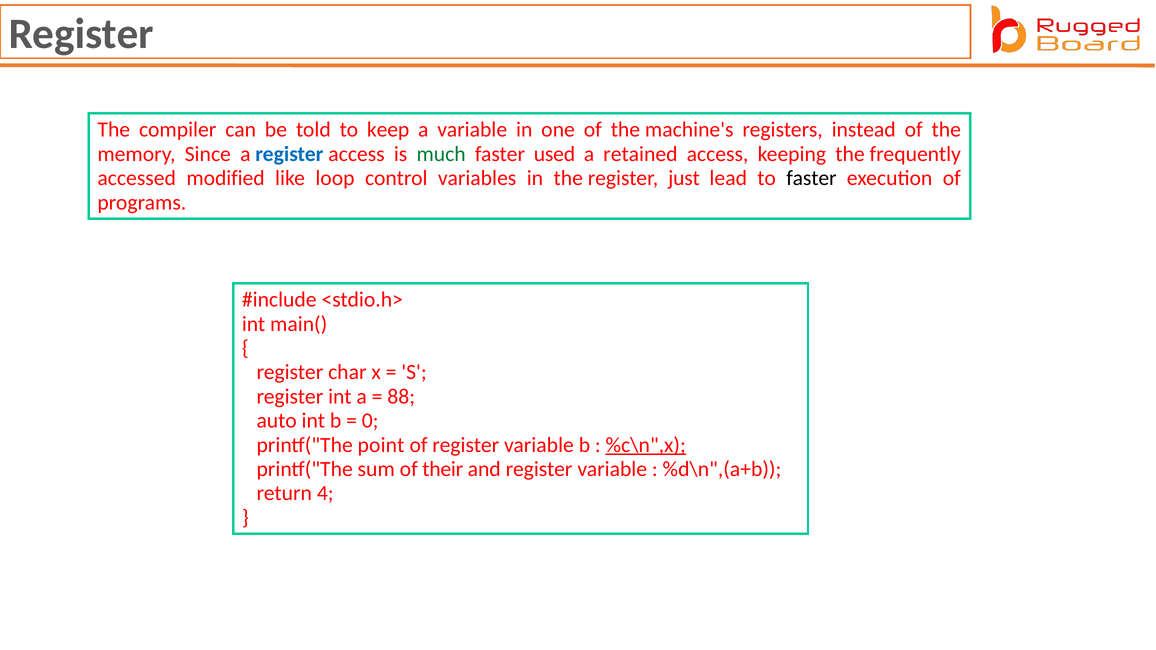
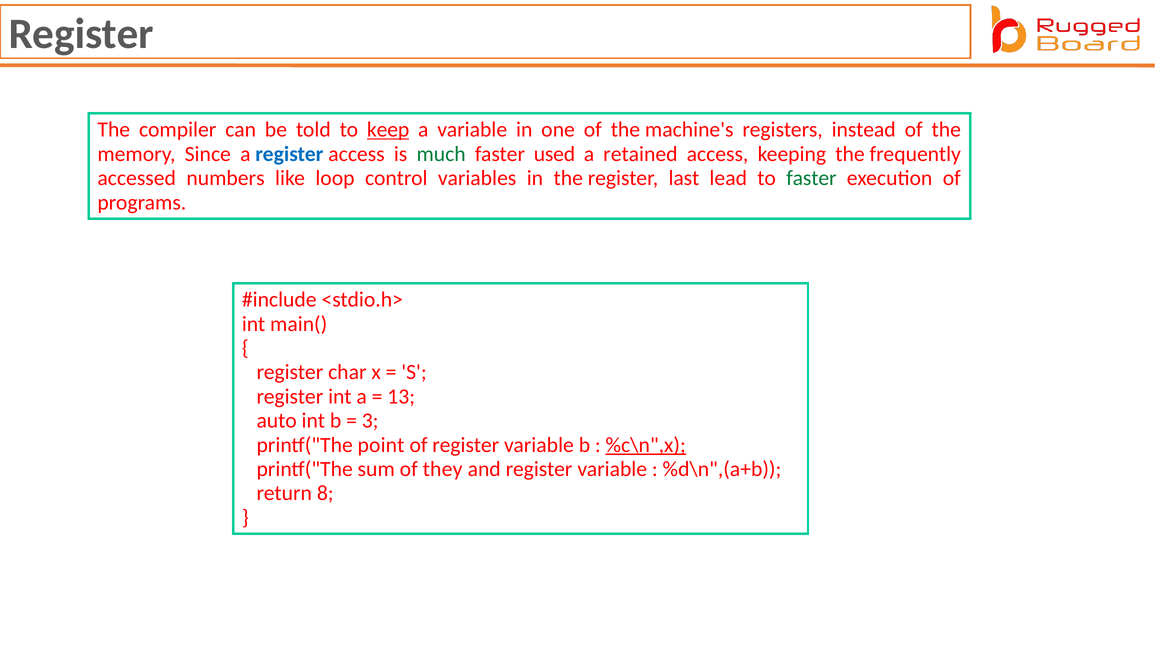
keep underline: none -> present
modified: modified -> numbers
just: just -> last
faster at (811, 178) colour: black -> green
88: 88 -> 13
0: 0 -> 3
their: their -> they
4: 4 -> 8
